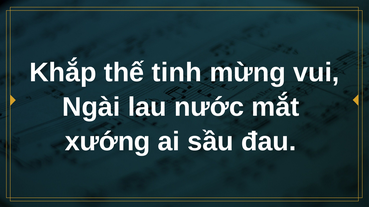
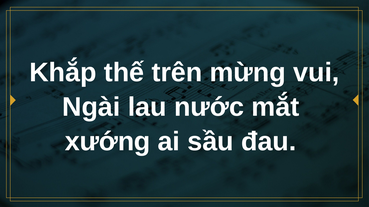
tinh: tinh -> trên
